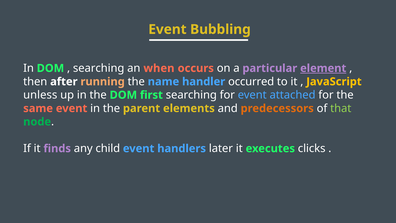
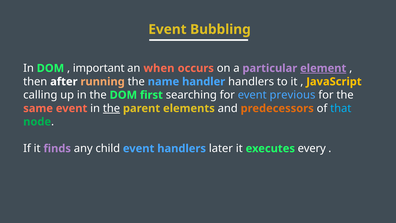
searching at (99, 68): searching -> important
handler occurred: occurred -> handlers
unless: unless -> calling
attached: attached -> previous
the at (111, 108) underline: none -> present
that colour: light green -> light blue
clicks: clicks -> every
